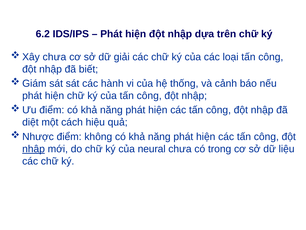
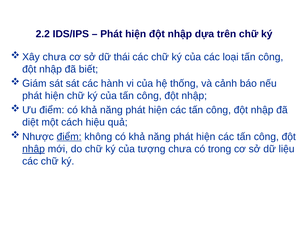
6.2: 6.2 -> 2.2
giải: giải -> thái
điểm at (69, 136) underline: none -> present
neural: neural -> tượng
